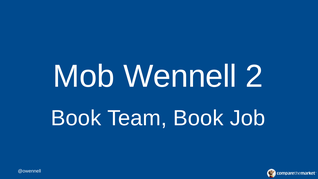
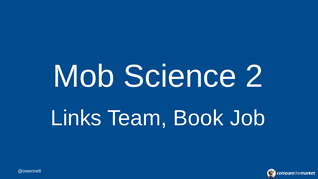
Wennell: Wennell -> Science
Book at (76, 118): Book -> Links
